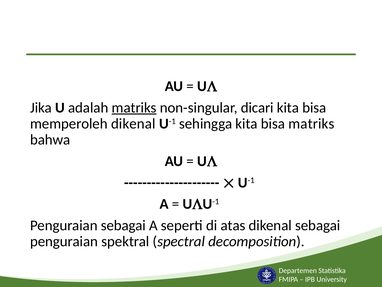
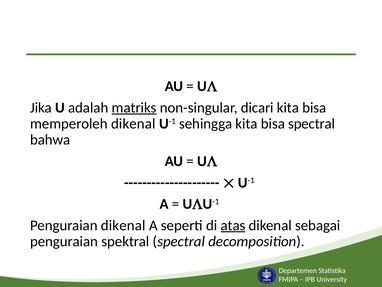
bisa matriks: matriks -> spectral
Penguraian sebagai: sebagai -> dikenal
atas underline: none -> present
